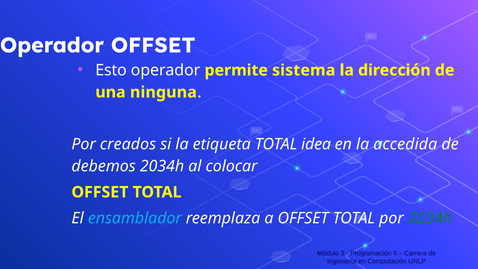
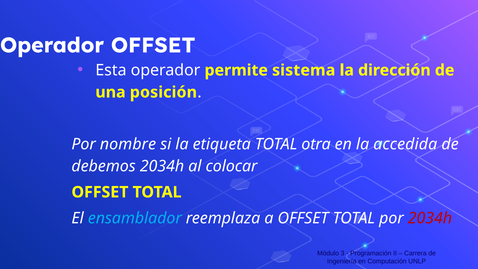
Esto: Esto -> Esta
ninguna: ninguna -> posición
creados: creados -> nombre
idea: idea -> otra
2034h at (430, 218) colour: green -> red
